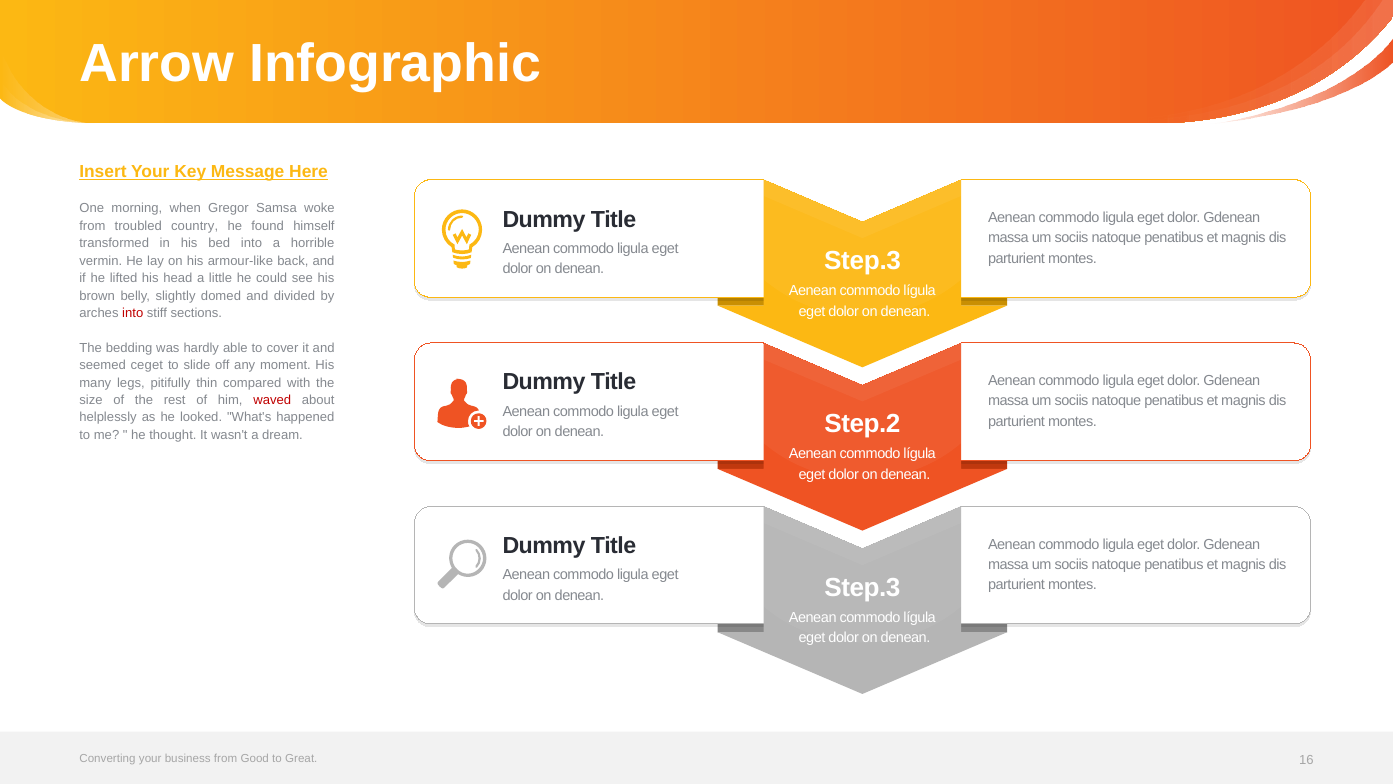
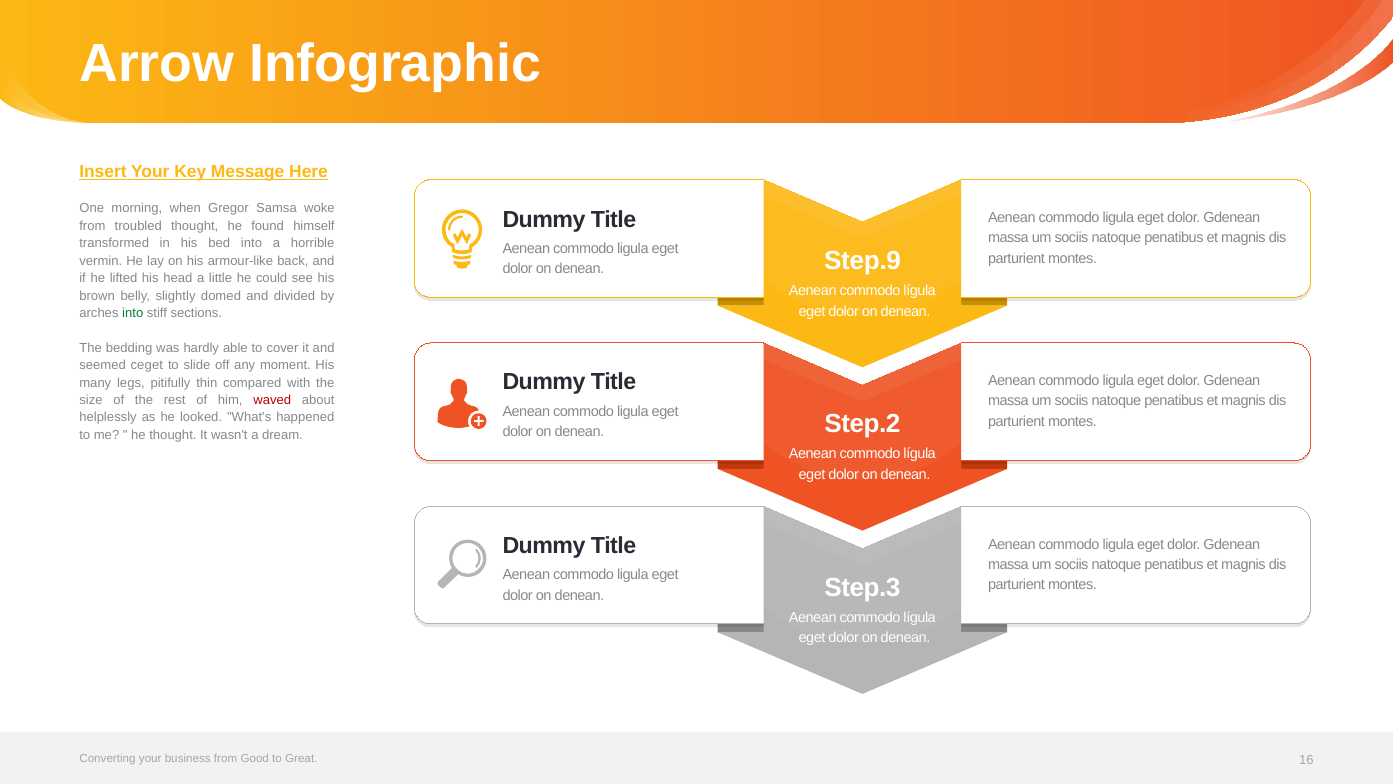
troubled country: country -> thought
Step.3 at (863, 261): Step.3 -> Step.9
into at (133, 313) colour: red -> green
